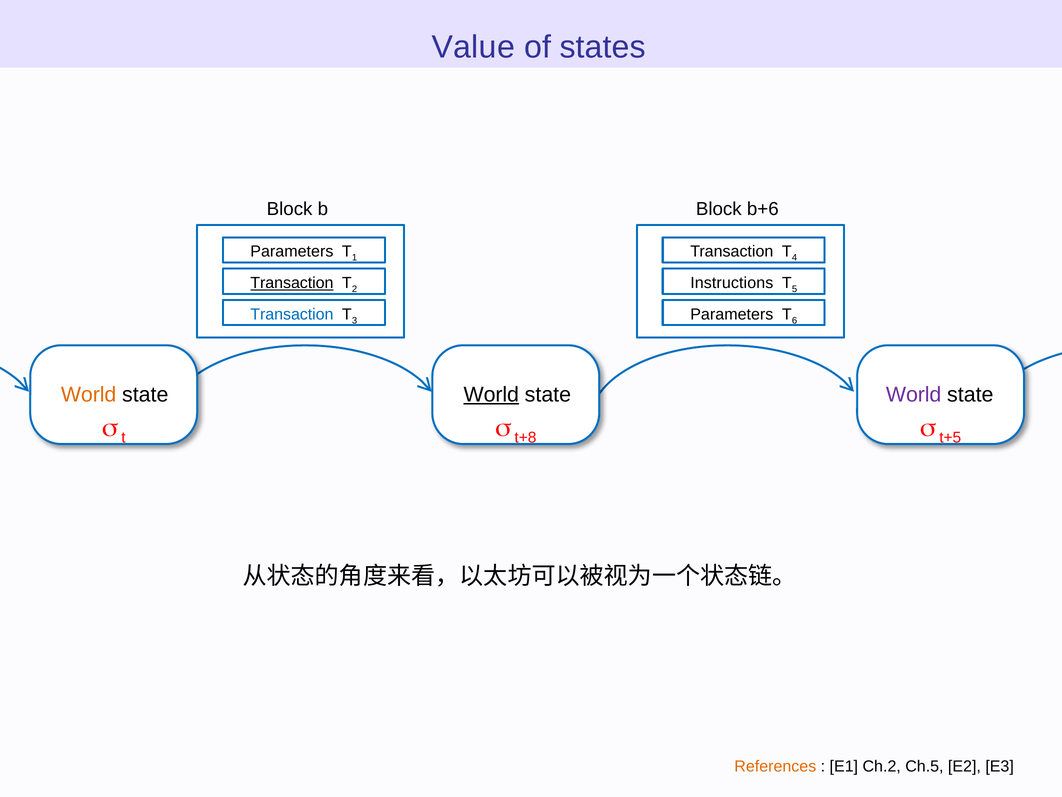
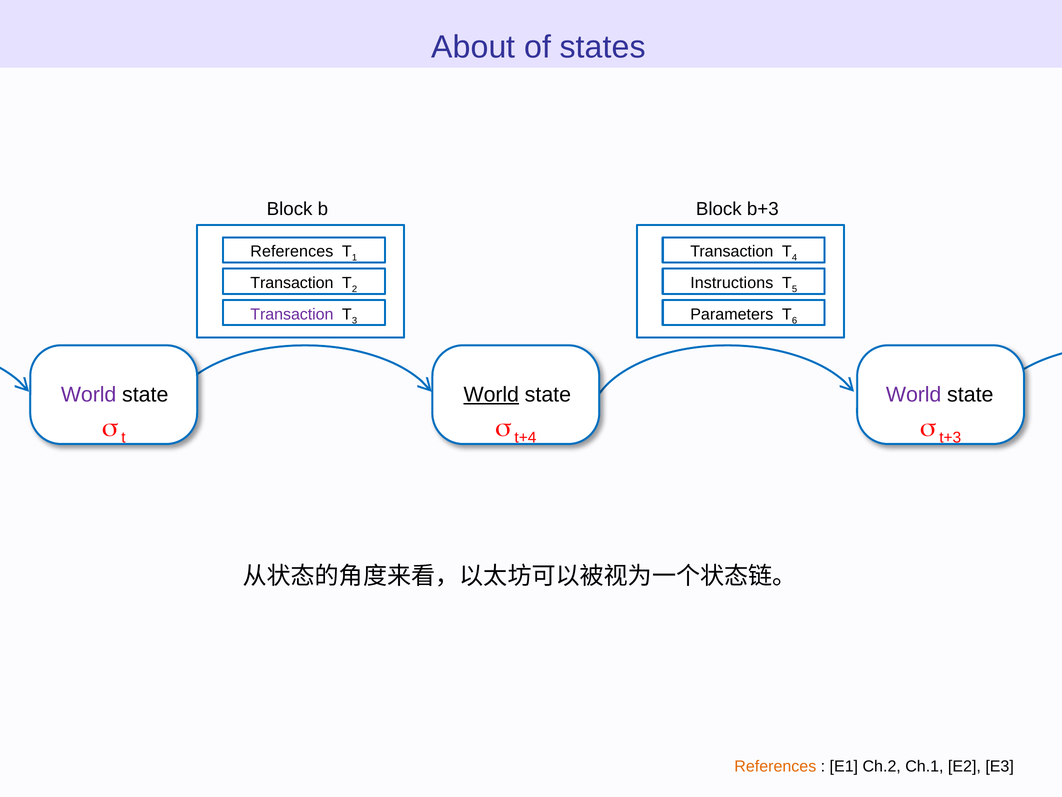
Value: Value -> About
b+6: b+6 -> b+3
Parameters at (292, 251): Parameters -> References
Transaction at (292, 283) underline: present -> none
Transaction at (292, 314) colour: blue -> purple
World at (89, 394) colour: orange -> purple
t+8: t+8 -> t+4
t+5: t+5 -> t+3
Ch.5: Ch.5 -> Ch.1
